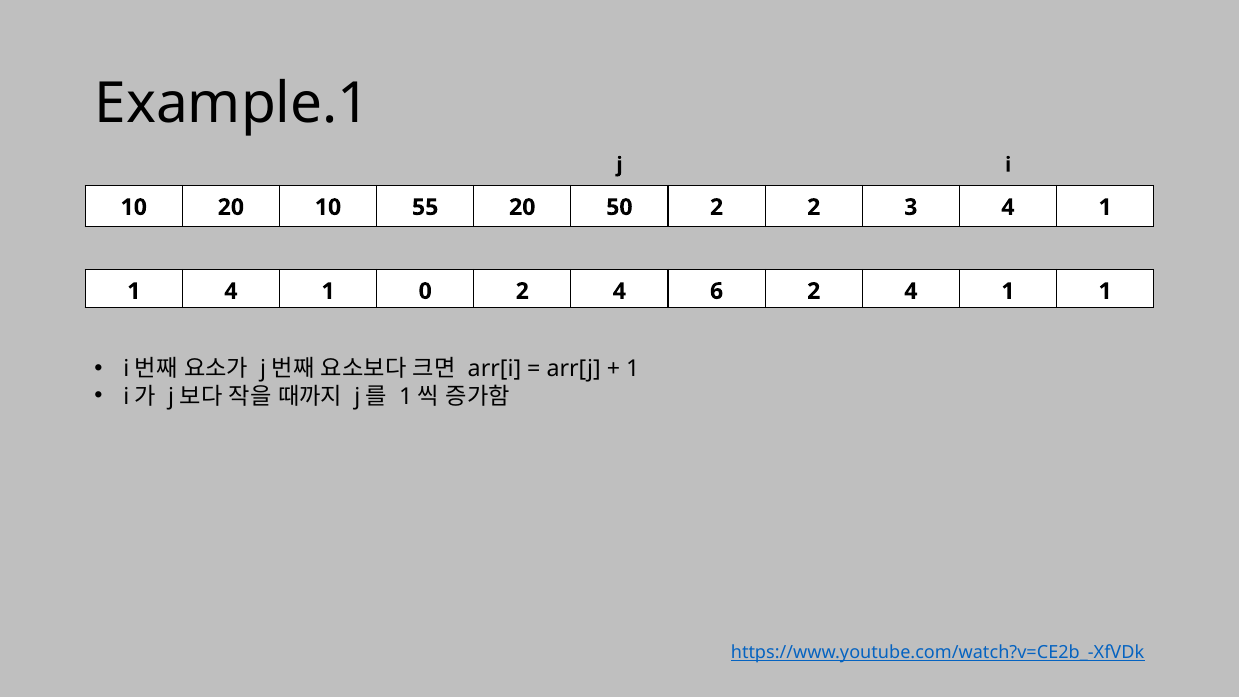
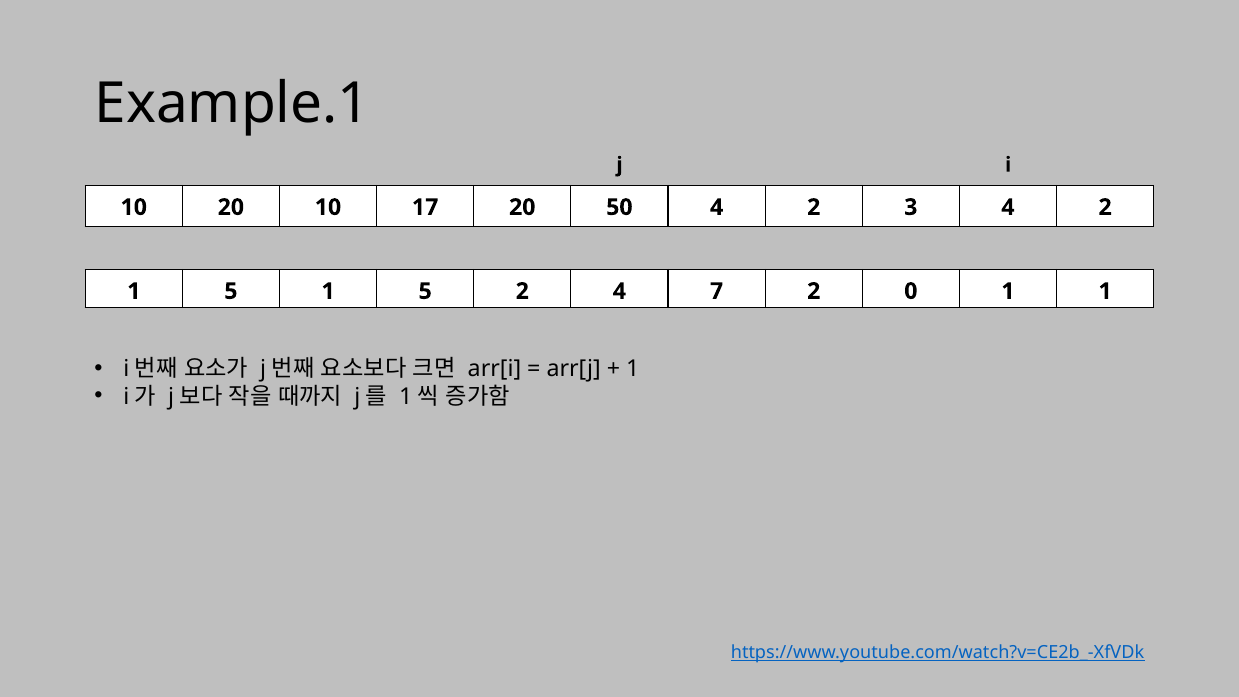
55: 55 -> 17
50 2: 2 -> 4
3 4 1: 1 -> 2
4 at (231, 291): 4 -> 5
0 at (425, 291): 0 -> 5
6: 6 -> 7
4 at (911, 291): 4 -> 0
